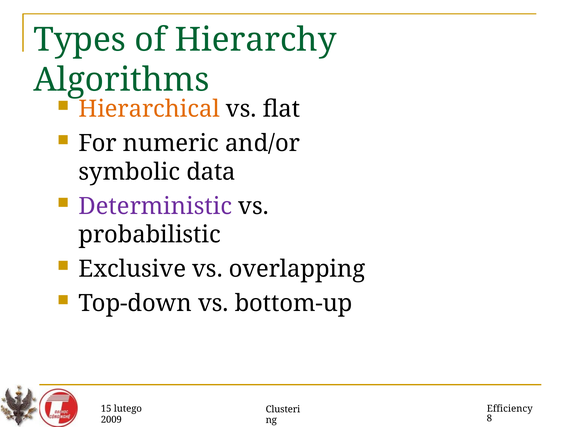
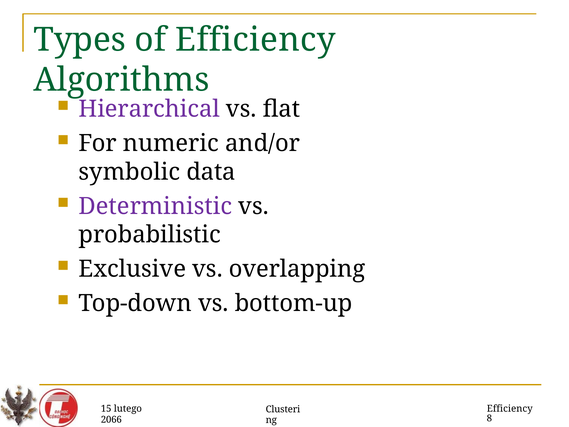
of Hierarchy: Hierarchy -> Efficiency
Hierarchical colour: orange -> purple
2009: 2009 -> 2066
